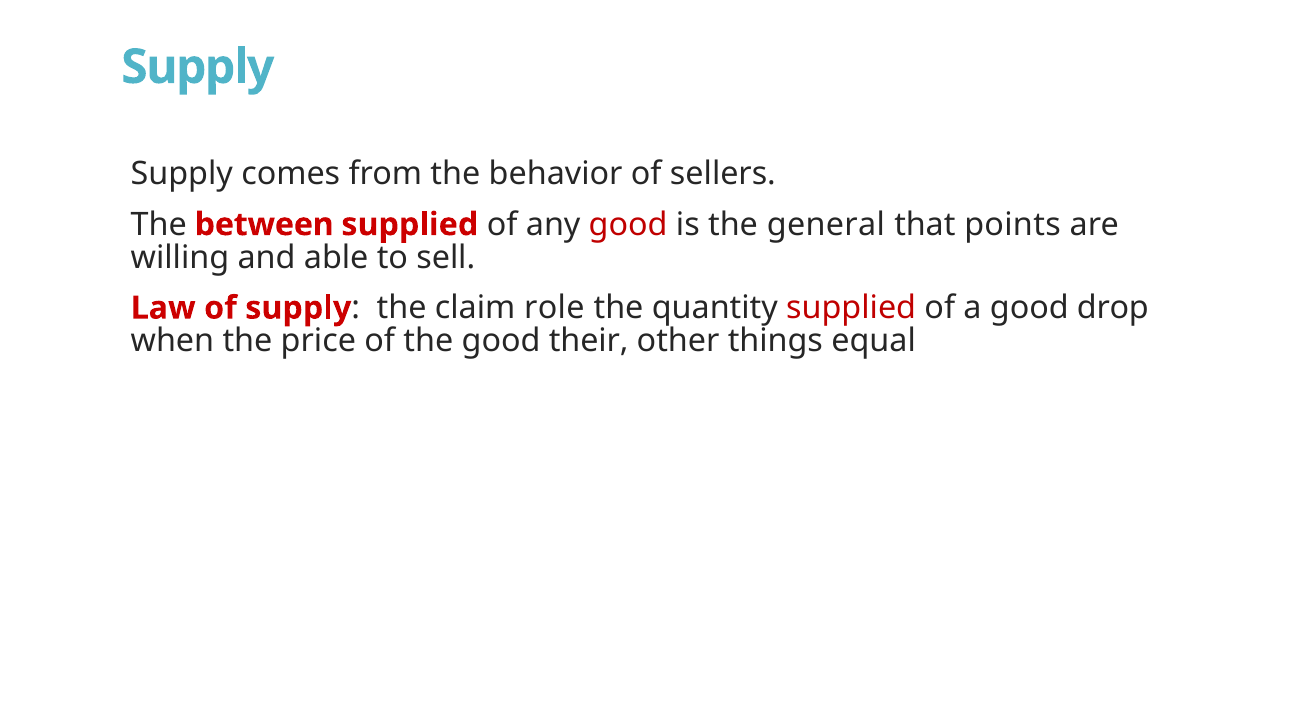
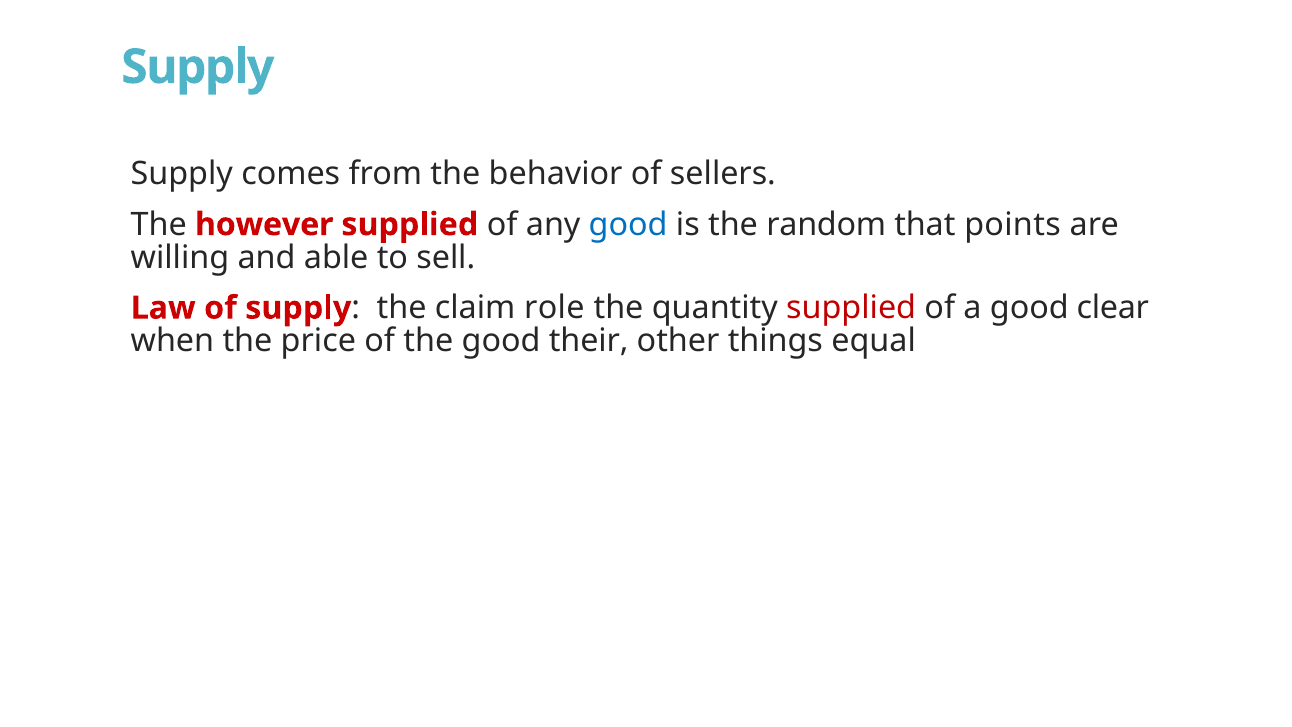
between: between -> however
good at (628, 224) colour: red -> blue
general: general -> random
drop: drop -> clear
